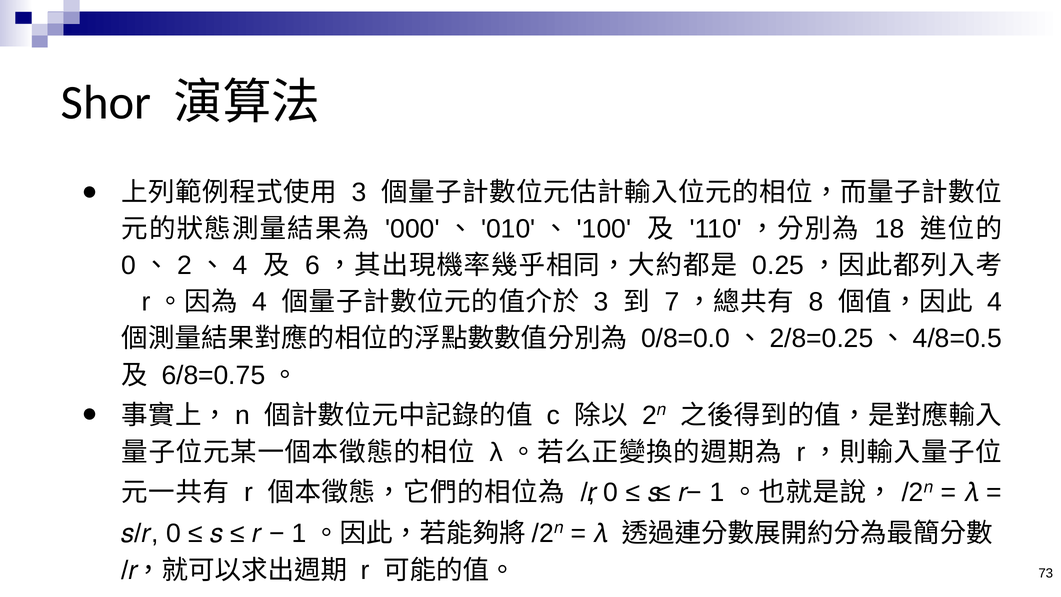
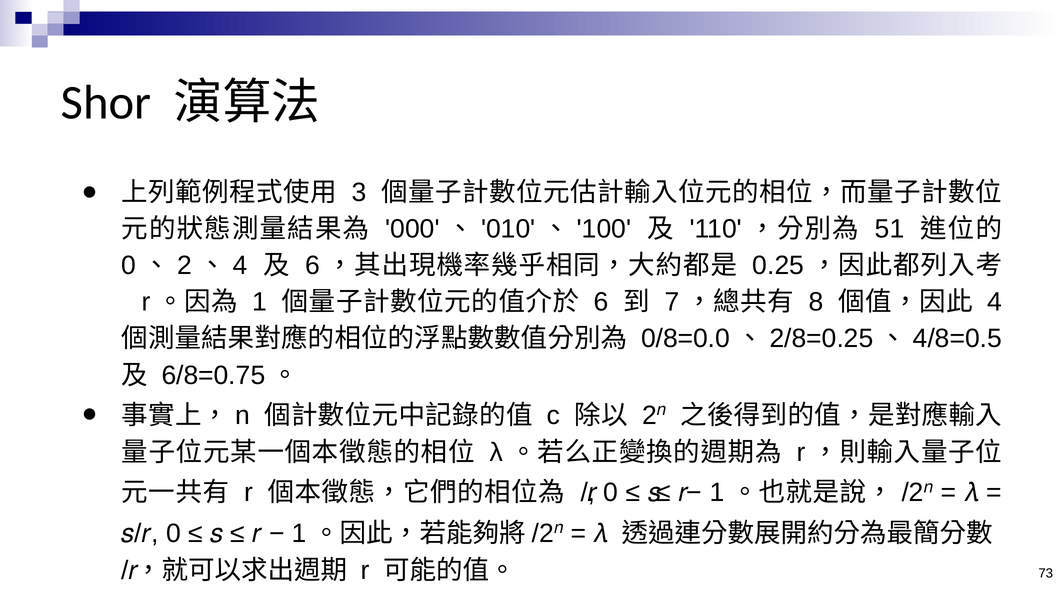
18: 18 -> 51
4 at (260, 302): 4 -> 1
3 at (601, 302): 3 -> 6
